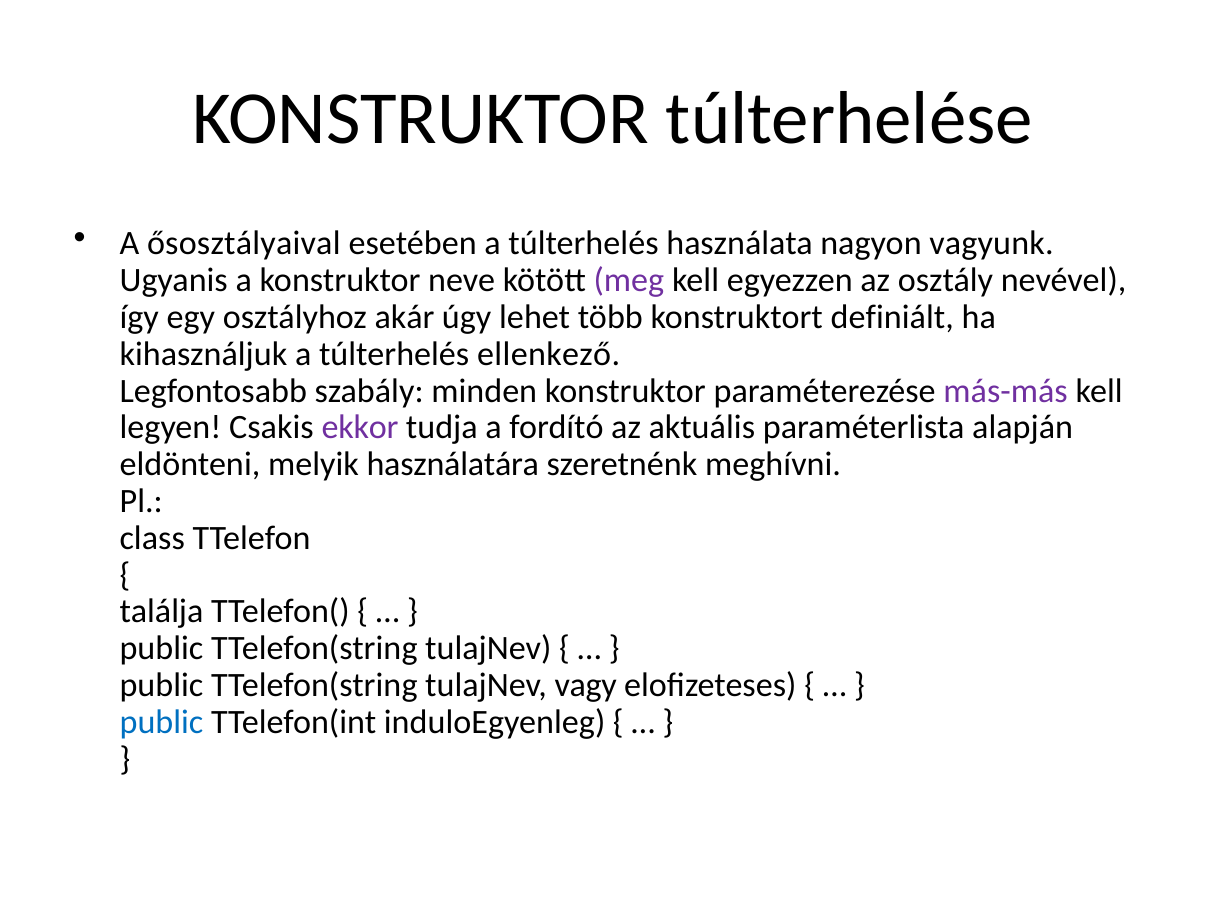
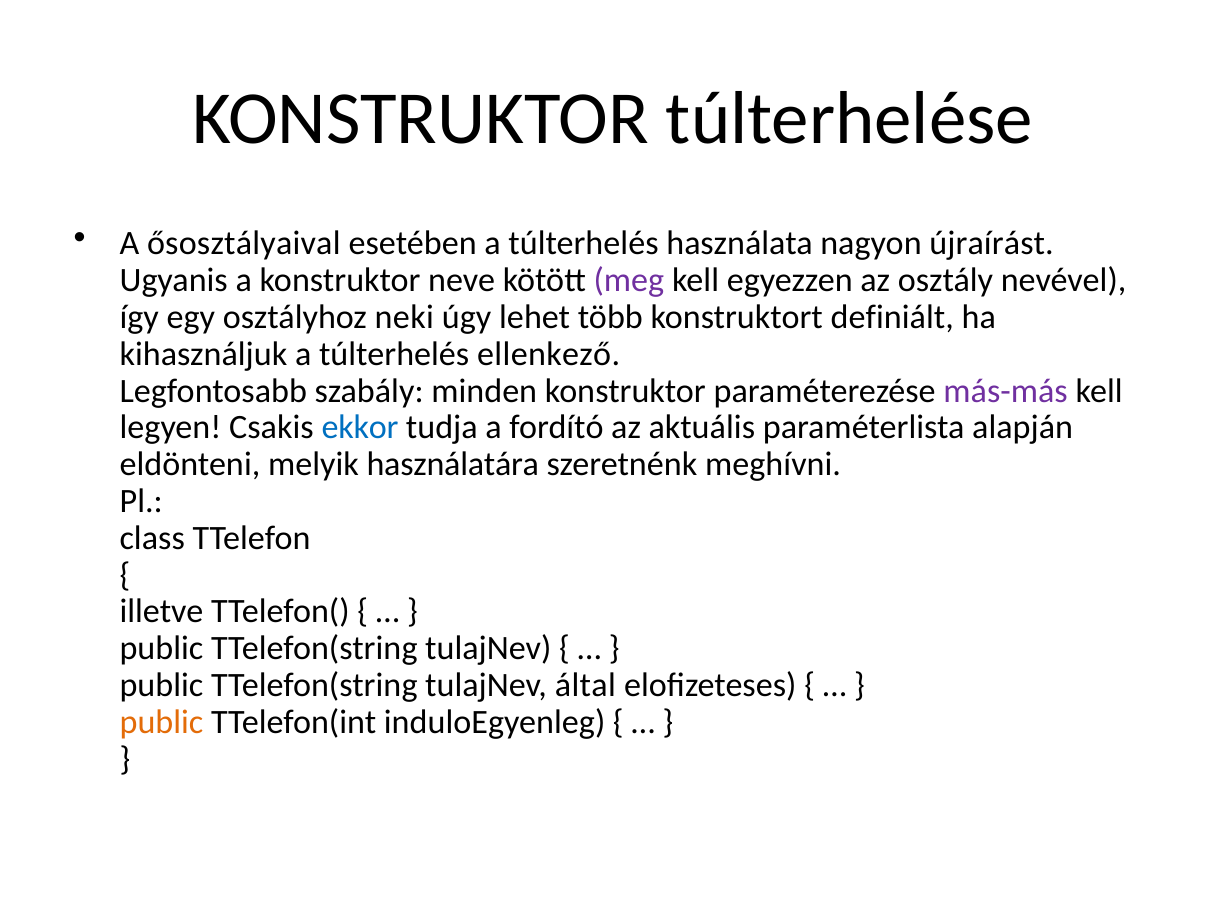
vagyunk: vagyunk -> újraírást
akár: akár -> neki
ekkor colour: purple -> blue
találja: találja -> illetve
vagy: vagy -> által
public at (162, 722) colour: blue -> orange
